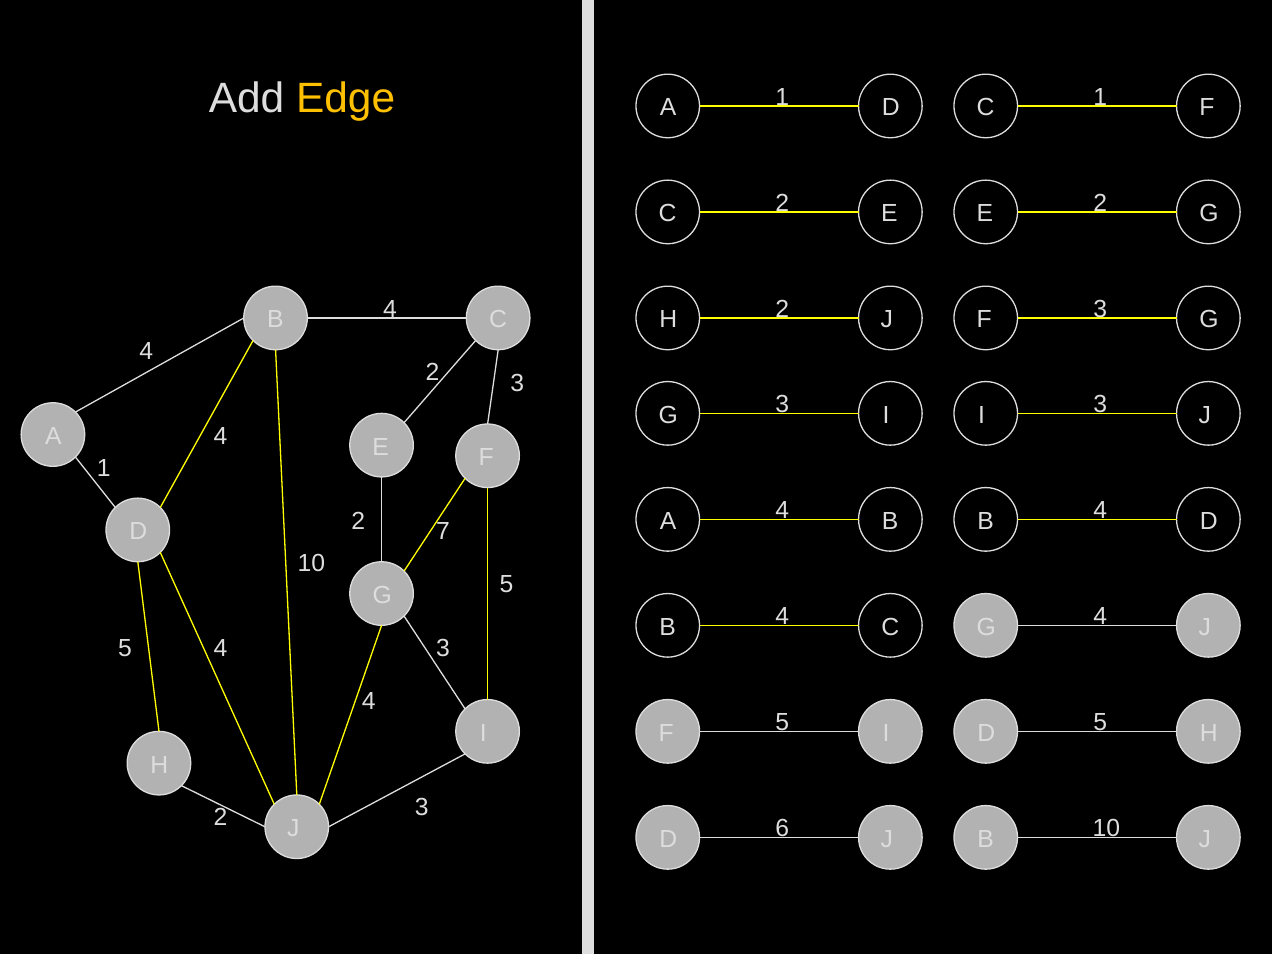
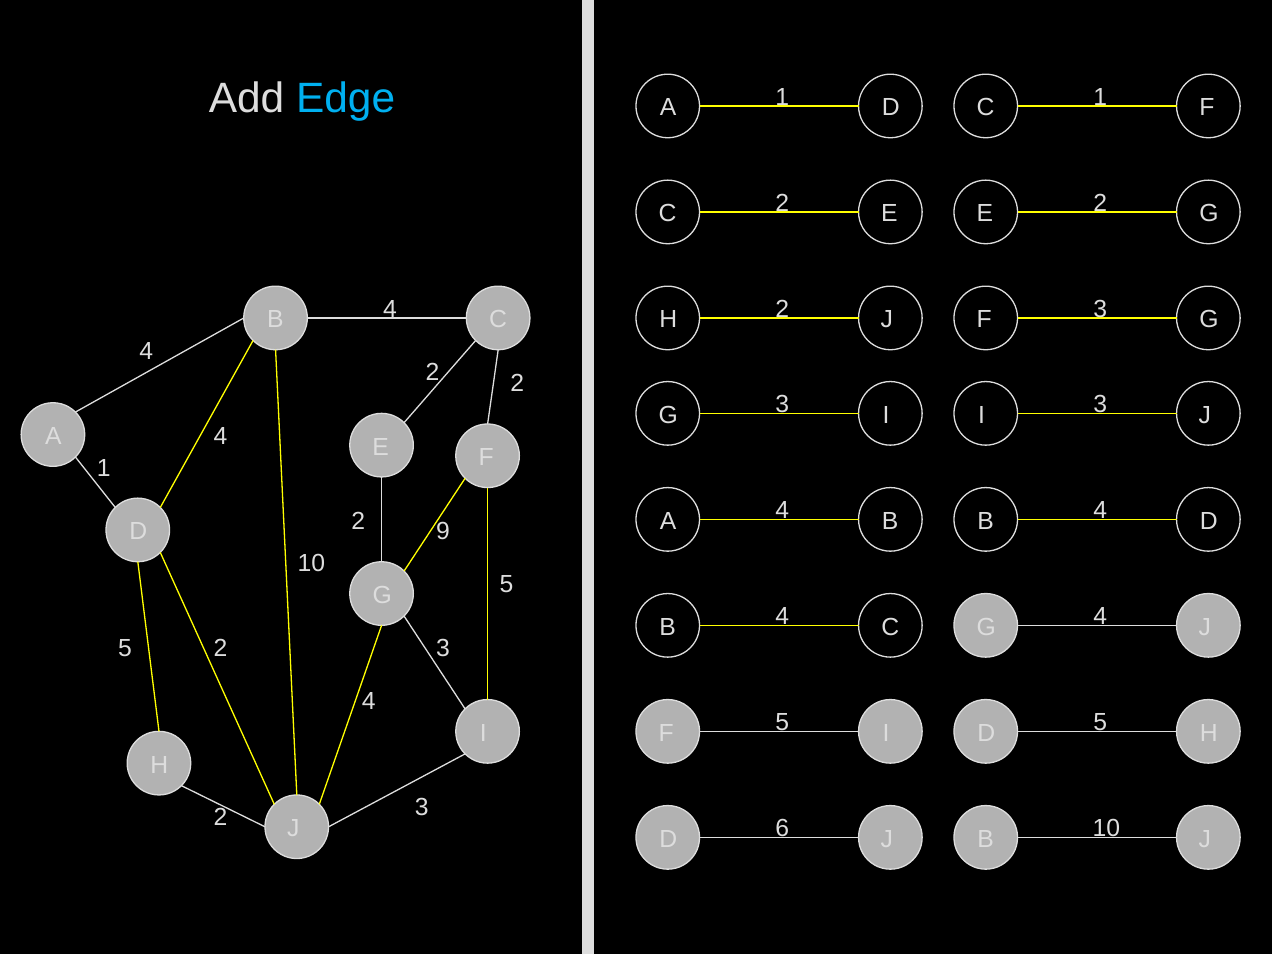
Edge colour: yellow -> light blue
2 3: 3 -> 2
7: 7 -> 9
4 at (220, 648): 4 -> 2
